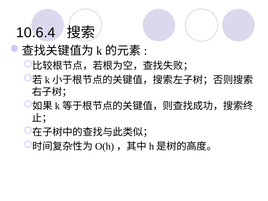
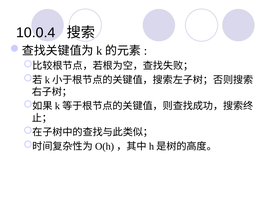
10.6.4: 10.6.4 -> 10.0.4
